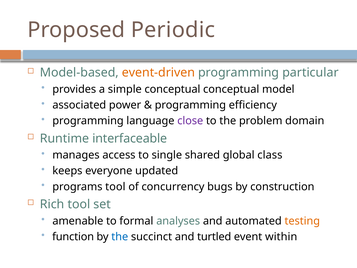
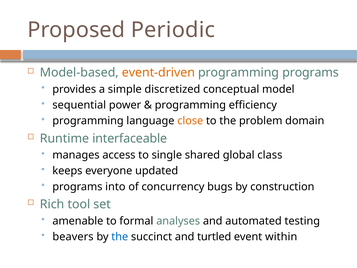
programming particular: particular -> programs
simple conceptual: conceptual -> discretized
associated: associated -> sequential
close colour: purple -> orange
programs tool: tool -> into
testing colour: orange -> black
function: function -> beavers
